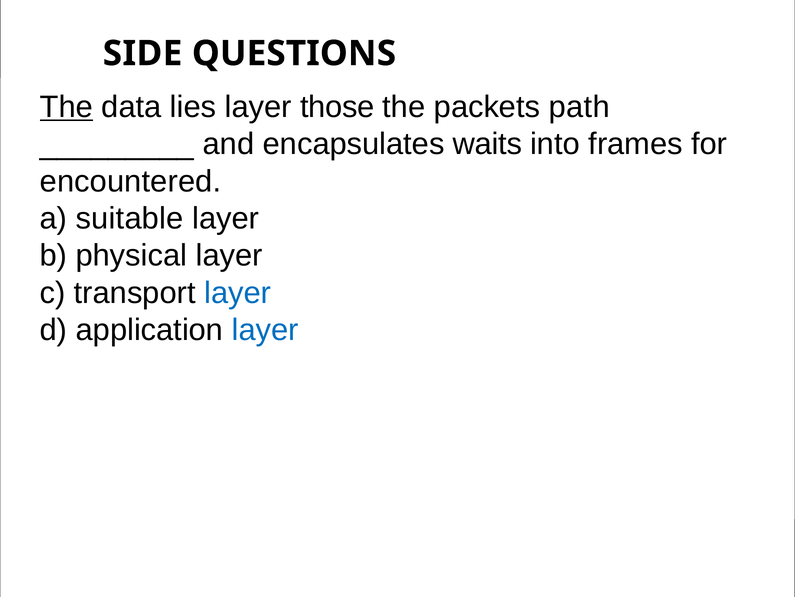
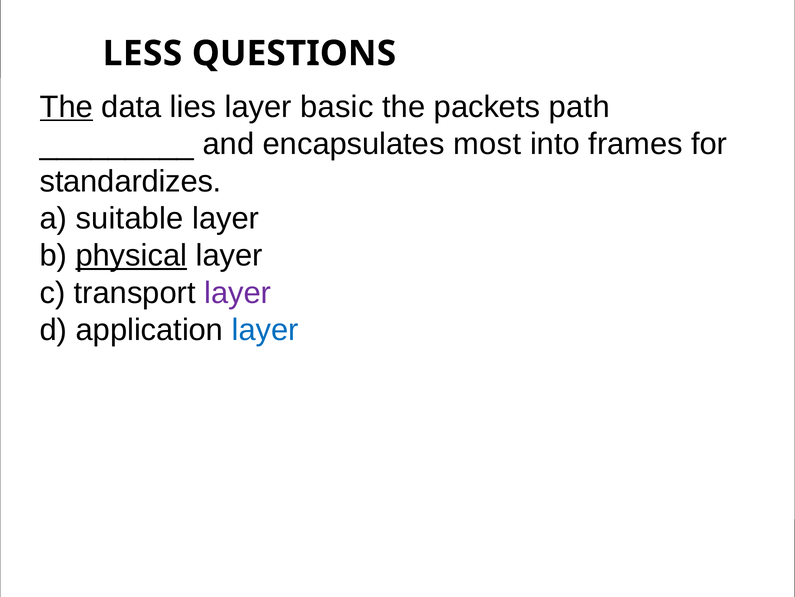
SIDE: SIDE -> LESS
those: those -> basic
waits: waits -> most
encountered: encountered -> standardizes
physical underline: none -> present
layer at (238, 292) colour: blue -> purple
